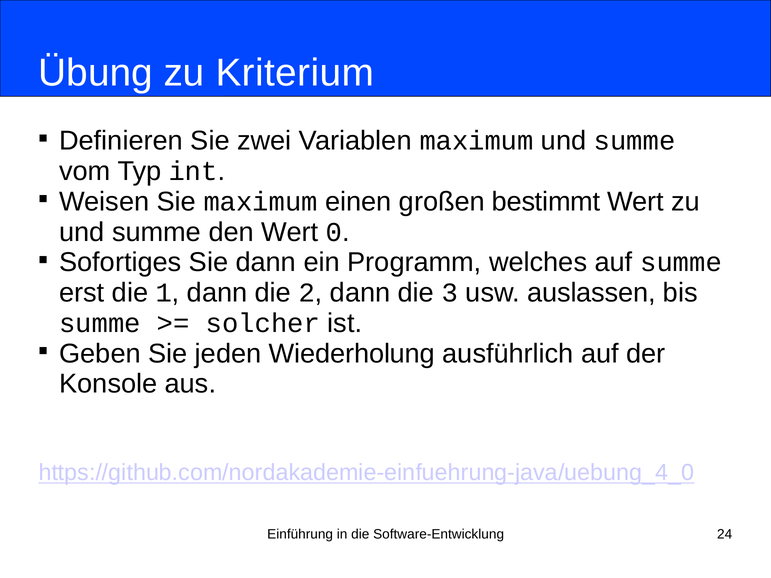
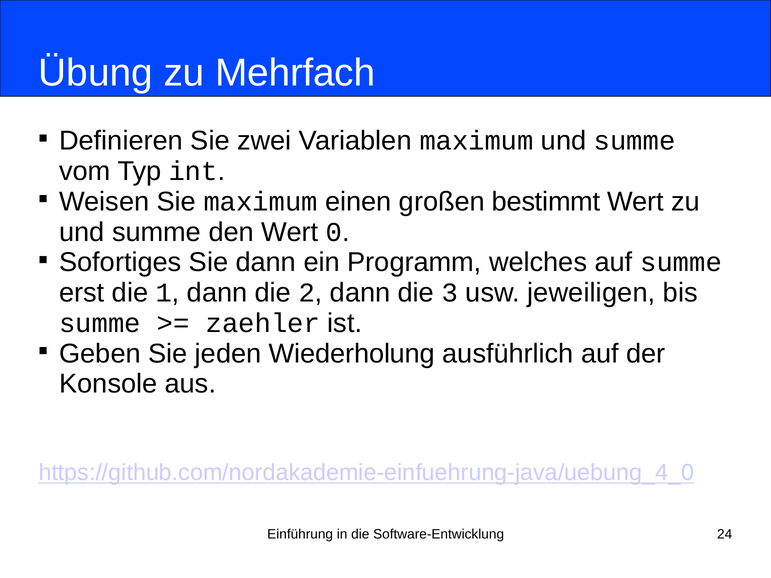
Kriterium: Kriterium -> Mehrfach
auslassen: auslassen -> jeweiligen
solcher: solcher -> zaehler
